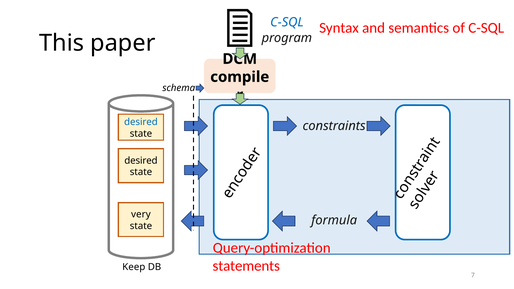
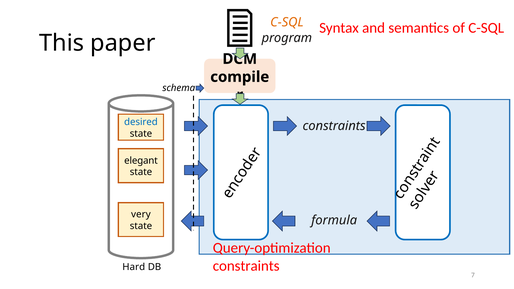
C-SQL at (287, 22) colour: blue -> orange
desired at (141, 161): desired -> elegant
statements at (246, 266): statements -> constraints
Keep: Keep -> Hard
